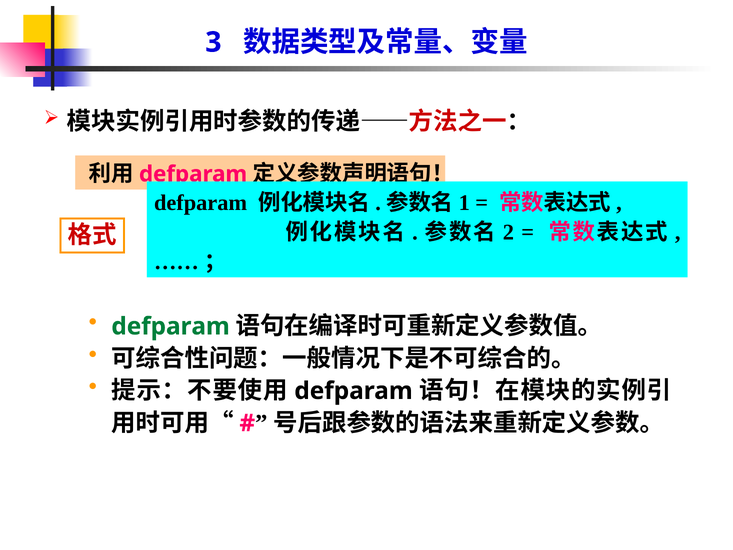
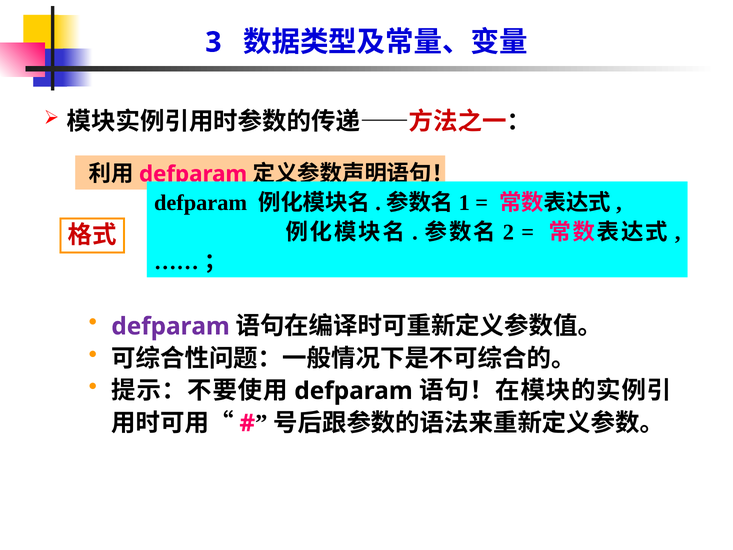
defparam at (171, 326) colour: green -> purple
